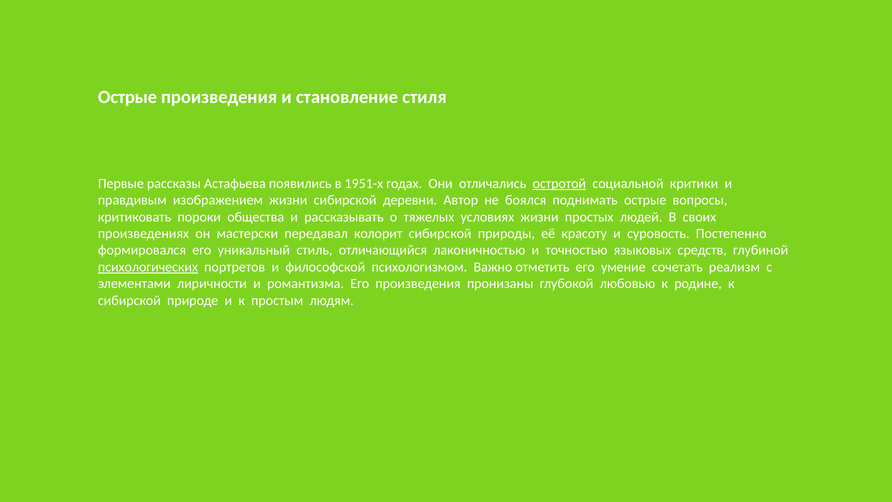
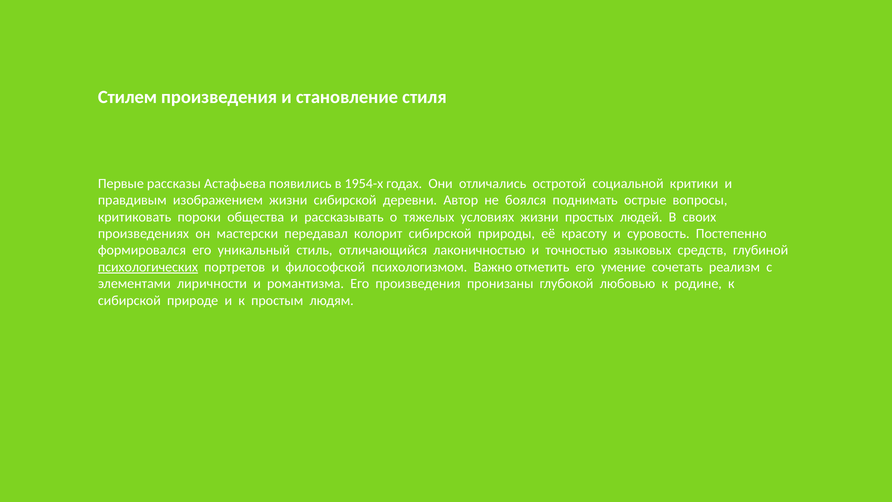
Острые at (128, 97): Острые -> Стилем
1951-х: 1951-х -> 1954-х
остротой underline: present -> none
